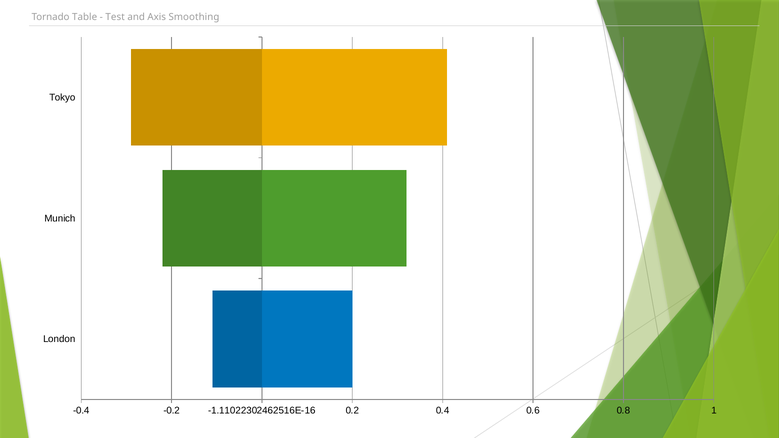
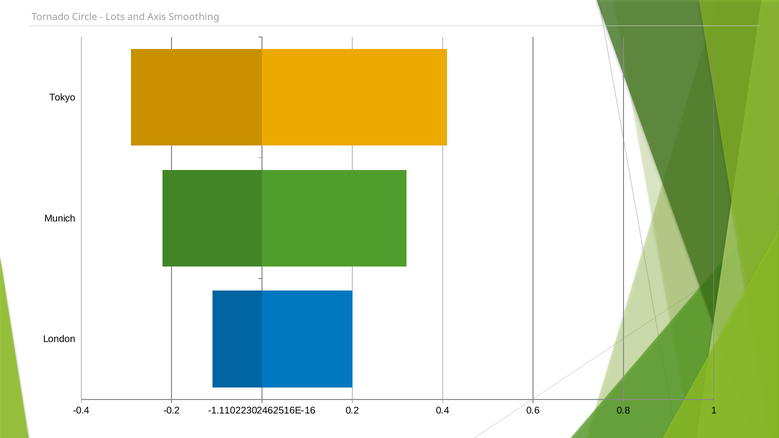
Table: Table -> Circle
Test: Test -> Lots
